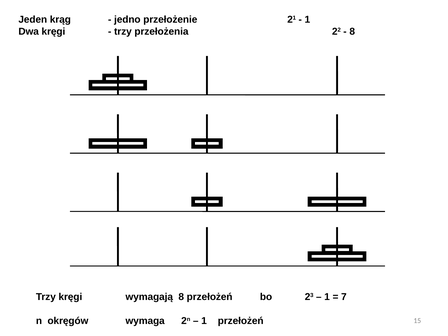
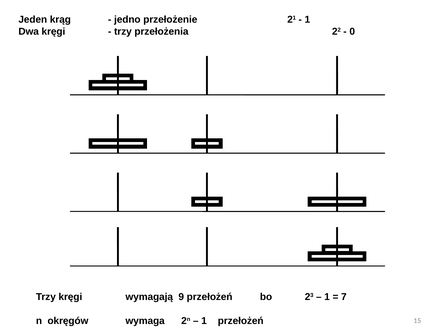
8 at (352, 31): 8 -> 0
wymagają 8: 8 -> 9
